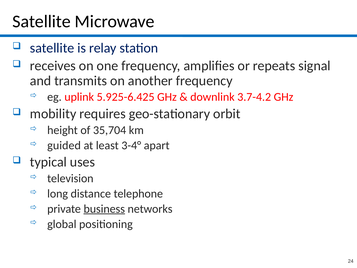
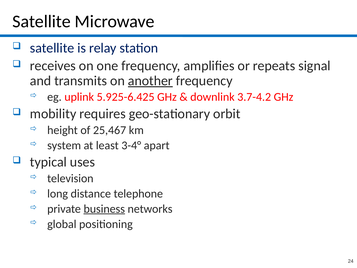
another underline: none -> present
35,704: 35,704 -> 25,467
guided: guided -> system
